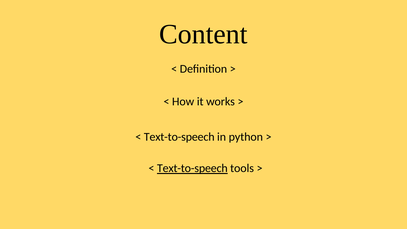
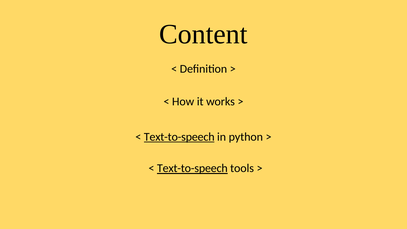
Text-to-speech at (179, 137) underline: none -> present
